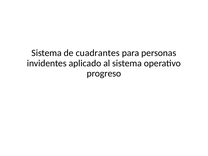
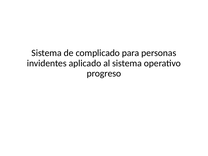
cuadrantes: cuadrantes -> complicado
